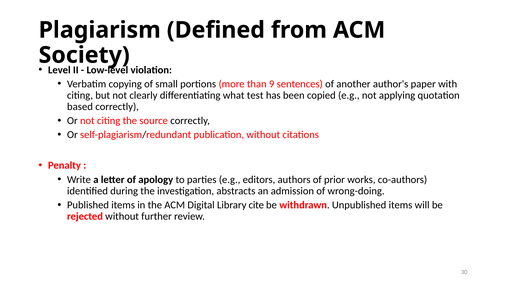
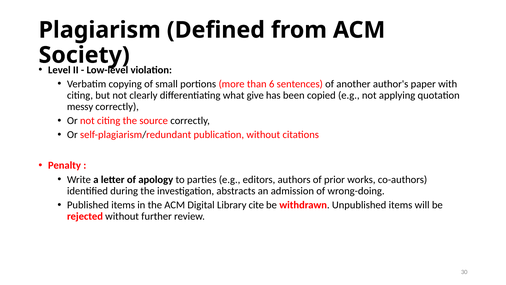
9: 9 -> 6
test: test -> give
based: based -> messy
